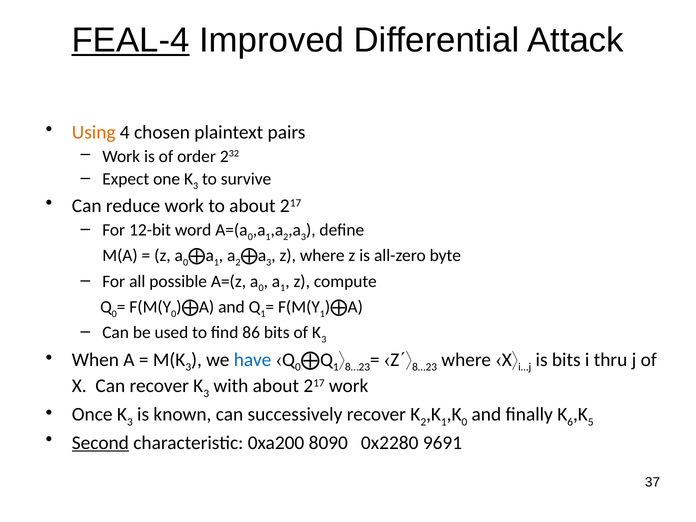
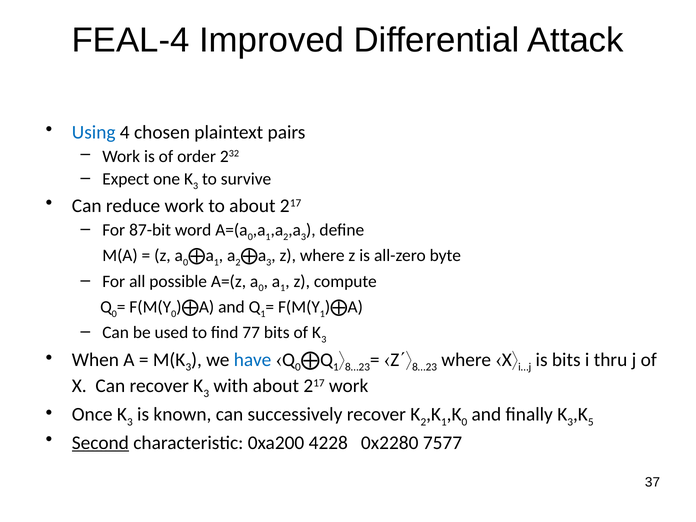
FEAL-4 underline: present -> none
Using colour: orange -> blue
12-bit: 12-bit -> 87-bit
86: 86 -> 77
6 at (570, 422): 6 -> 3
8090: 8090 -> 4228
9691: 9691 -> 7577
